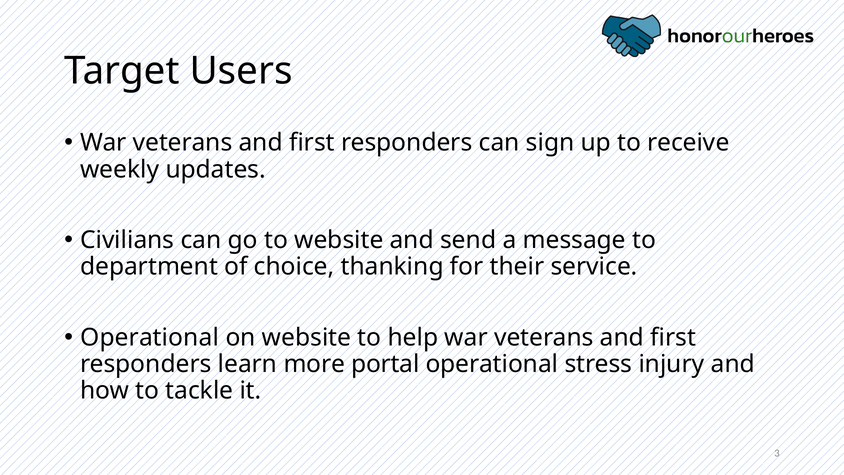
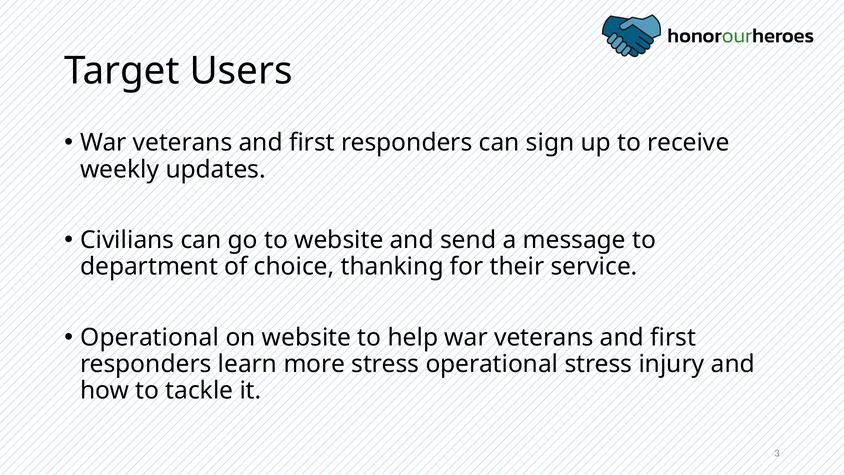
more portal: portal -> stress
